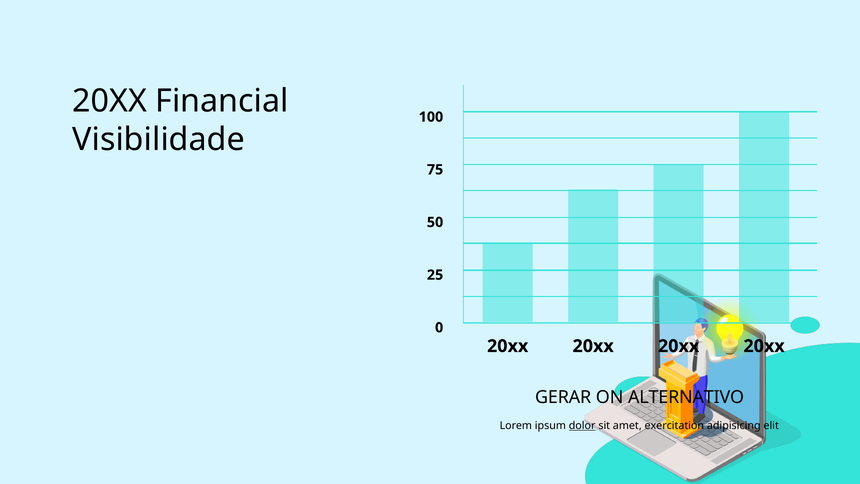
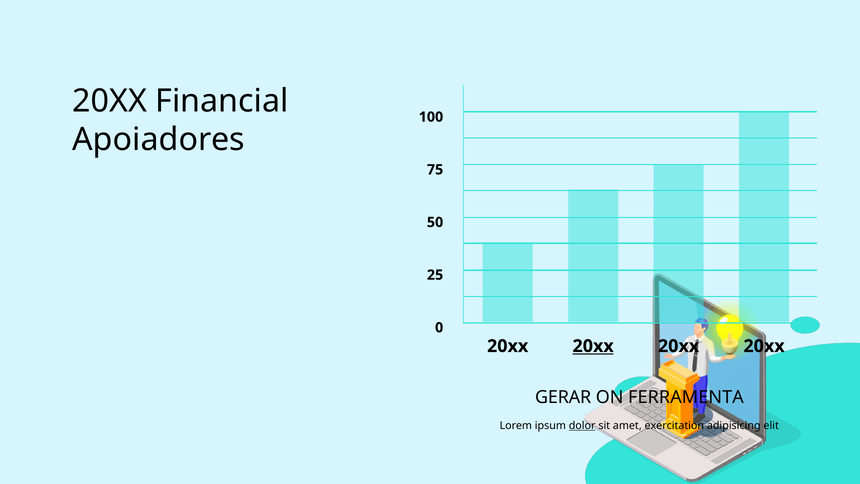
Visibilidade: Visibilidade -> Apoiadores
20xx at (593, 346) underline: none -> present
ALTERNATIVO: ALTERNATIVO -> FERRAMENTA
